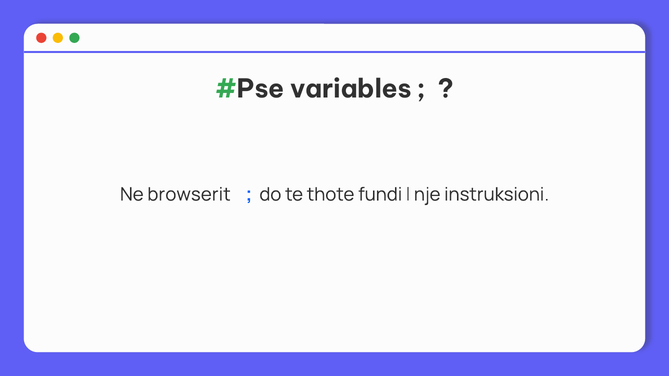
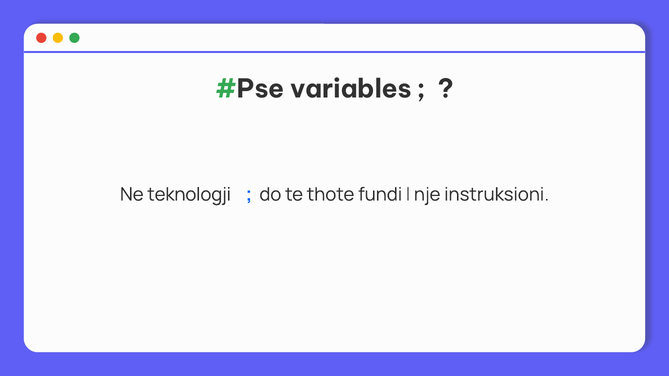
browserit: browserit -> teknologji
